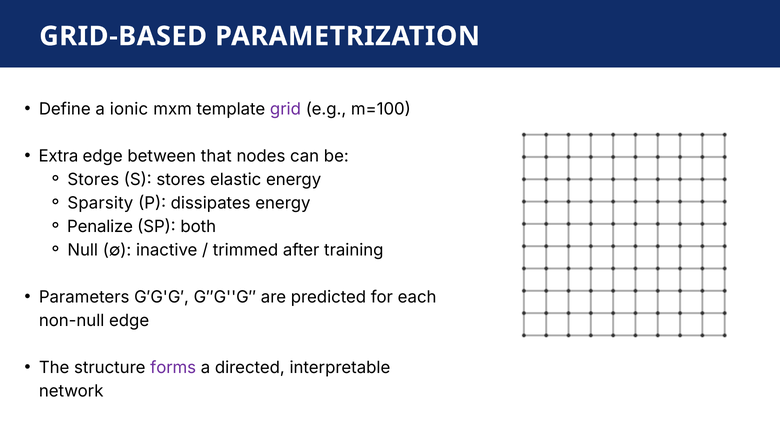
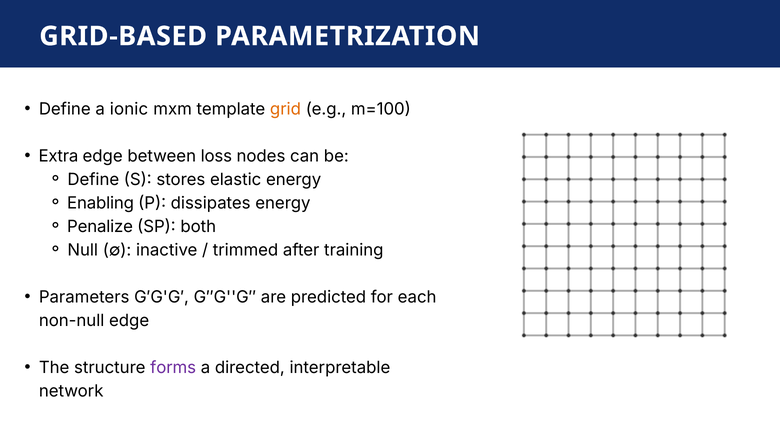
grid colour: purple -> orange
that: that -> loss
Stores at (93, 179): Stores -> Define
Sparsity: Sparsity -> Enabling
